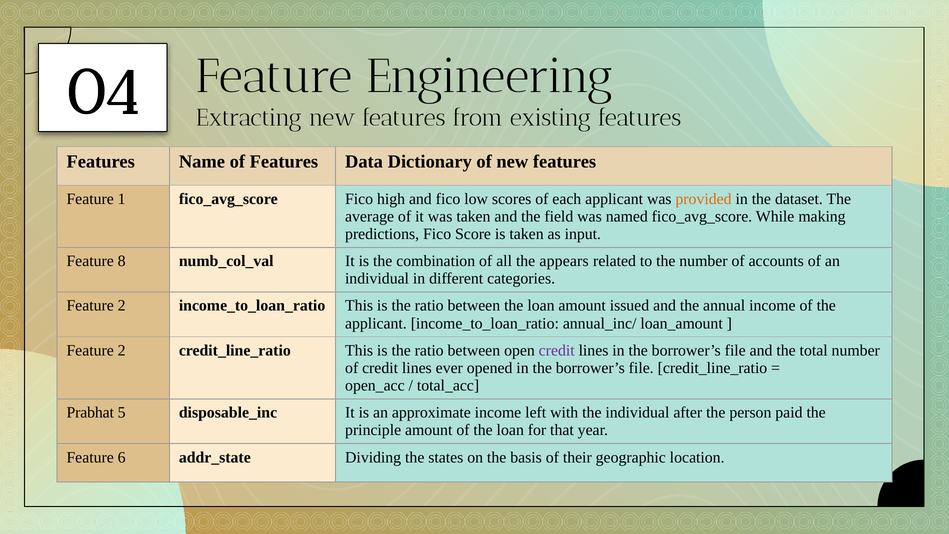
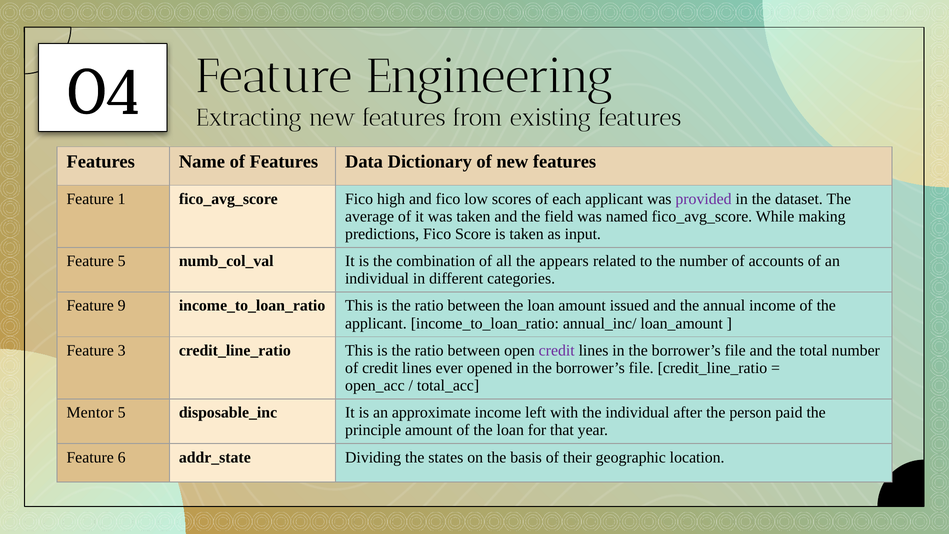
provided colour: orange -> purple
Feature 8: 8 -> 5
2 at (122, 306): 2 -> 9
2 at (122, 350): 2 -> 3
Prabhat: Prabhat -> Mentor
